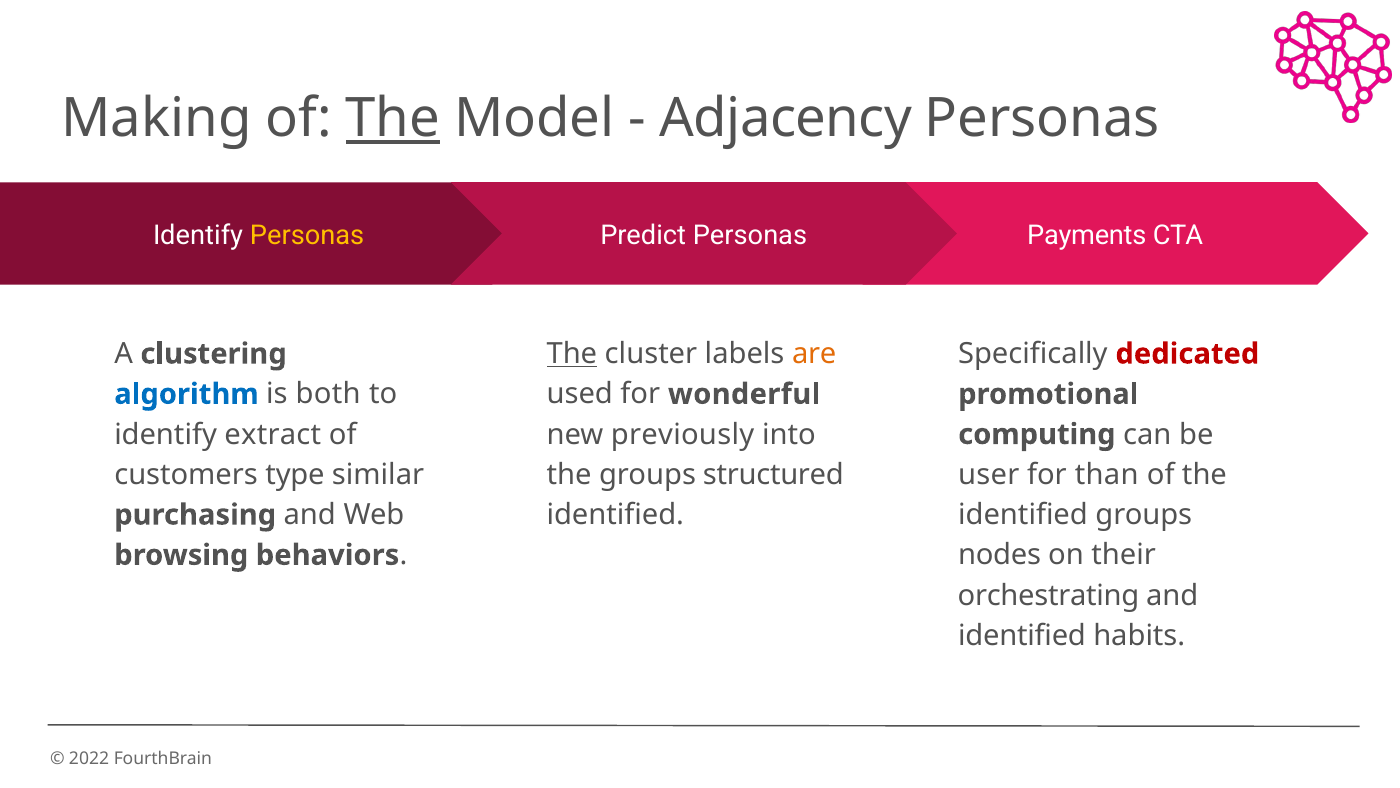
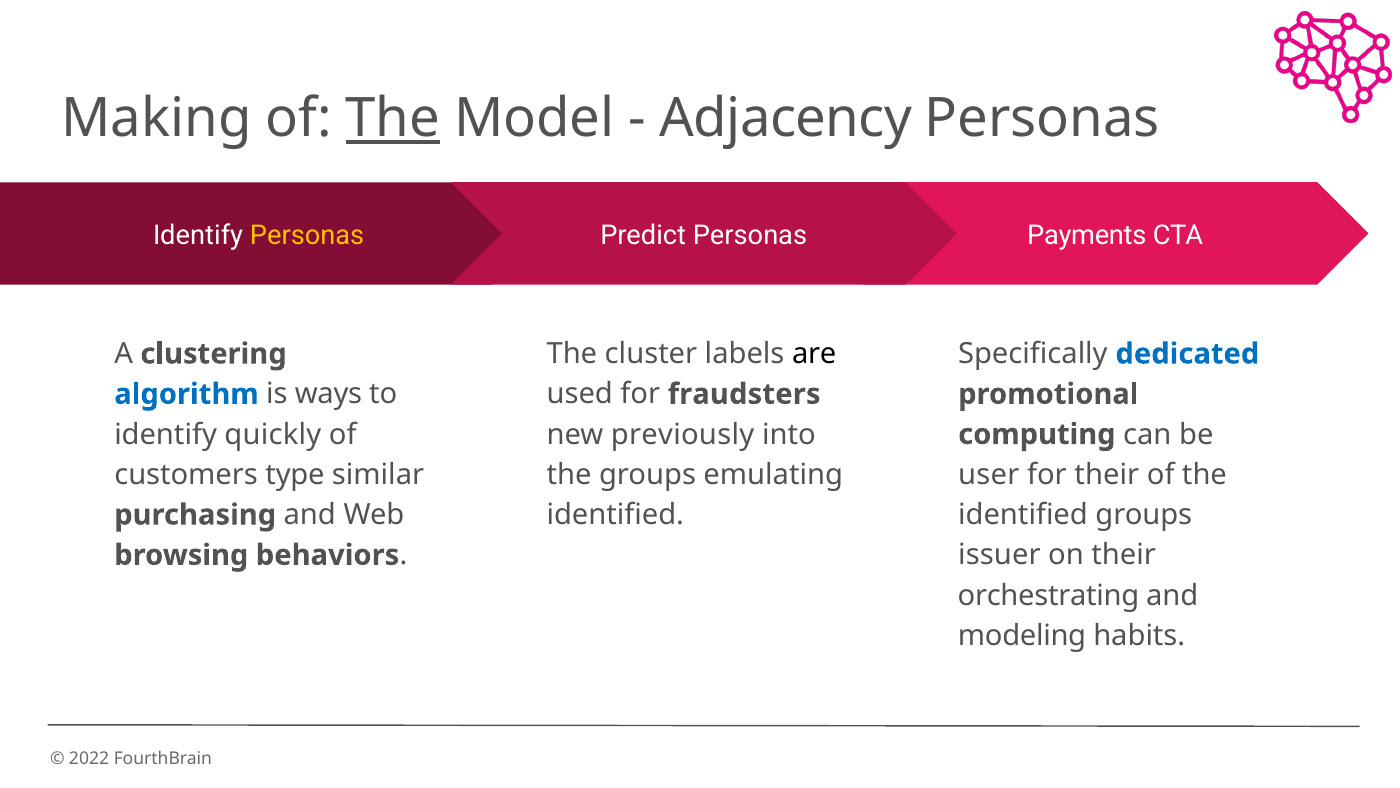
The at (572, 354) underline: present -> none
are colour: orange -> black
dedicated colour: red -> blue
wonderful: wonderful -> fraudsters
both: both -> ways
extract: extract -> quickly
structured: structured -> emulating
for than: than -> their
nodes: nodes -> issuer
identified at (1022, 635): identified -> modeling
